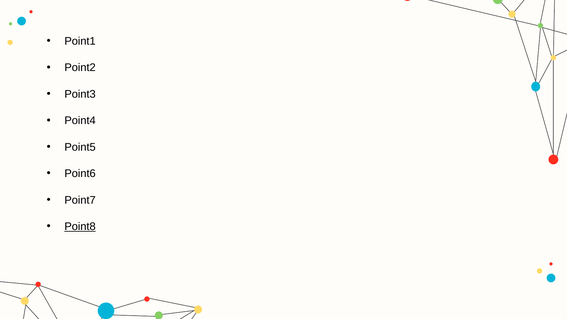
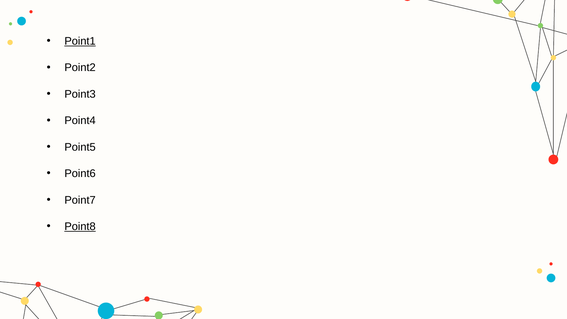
Point1 underline: none -> present
